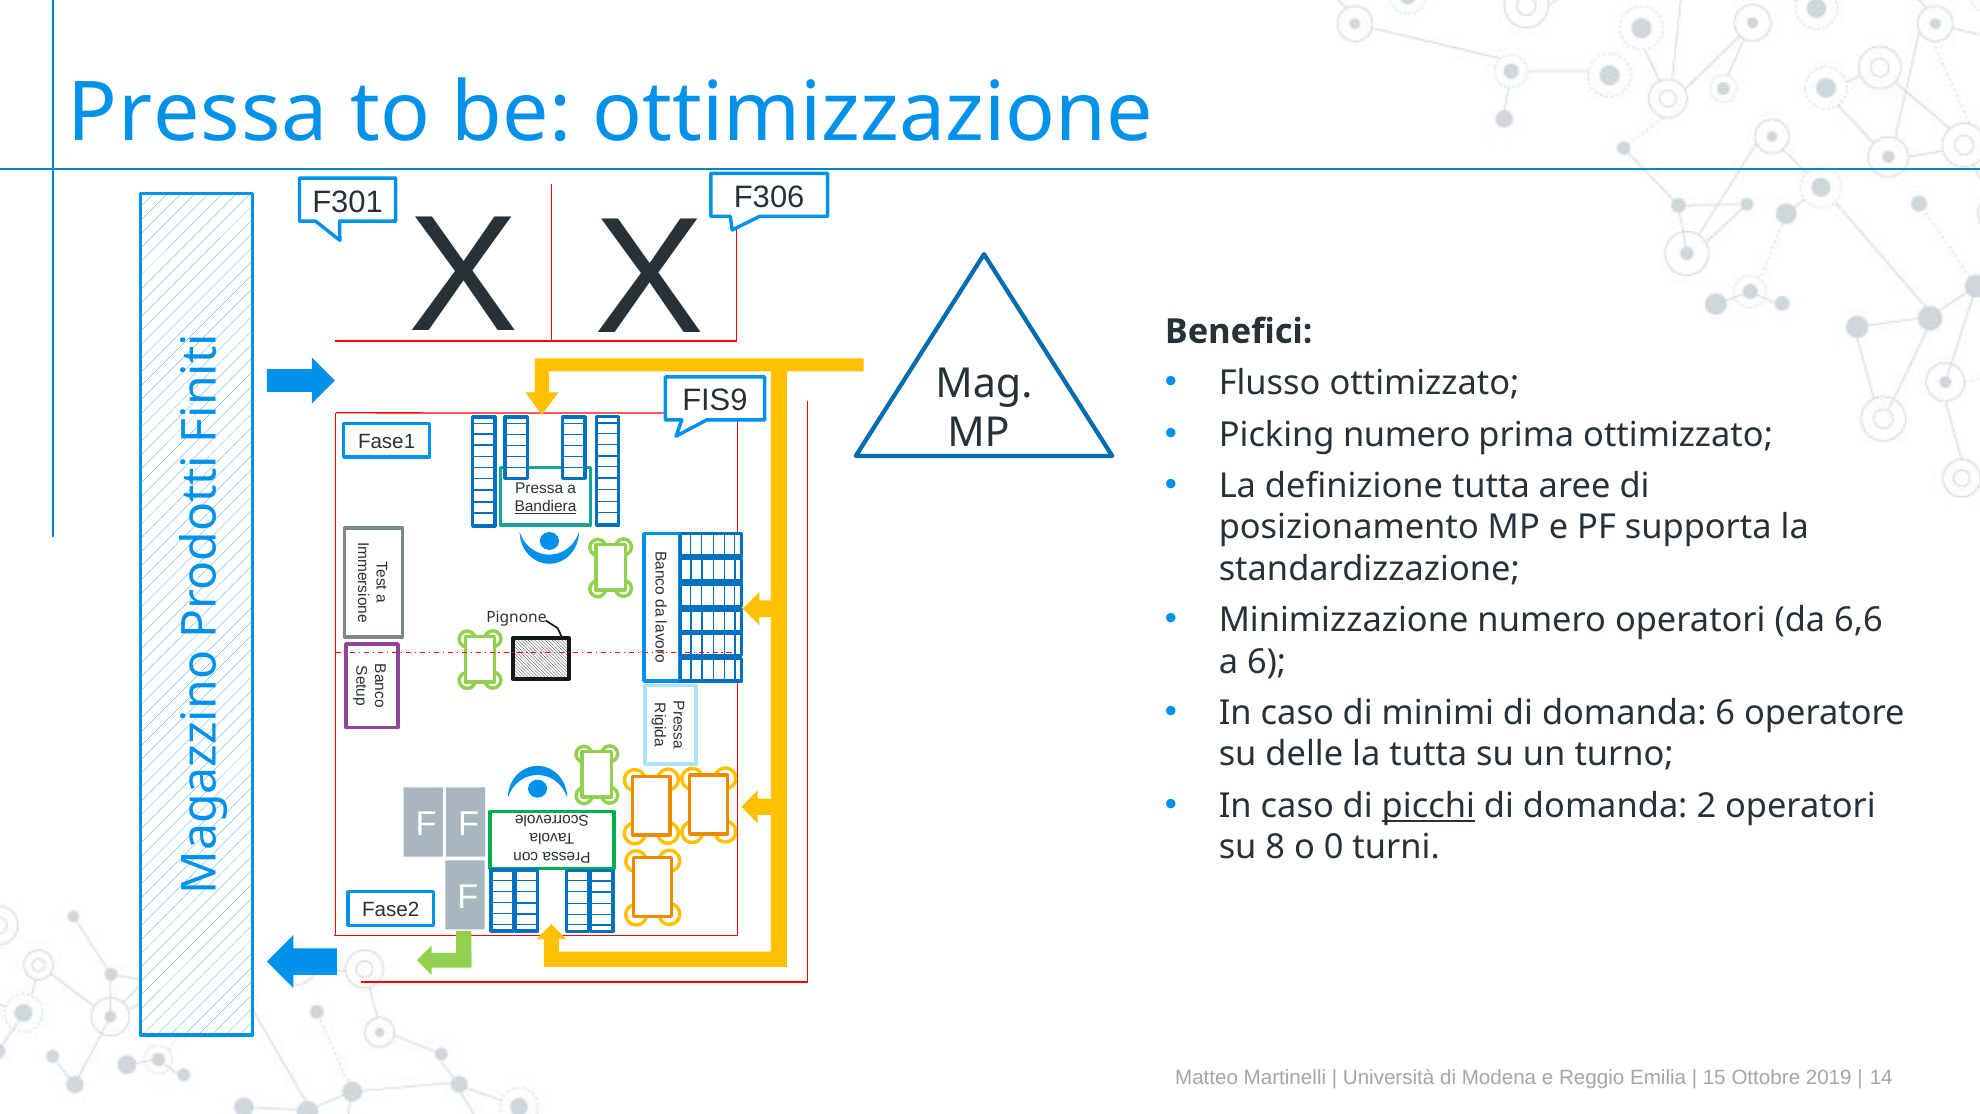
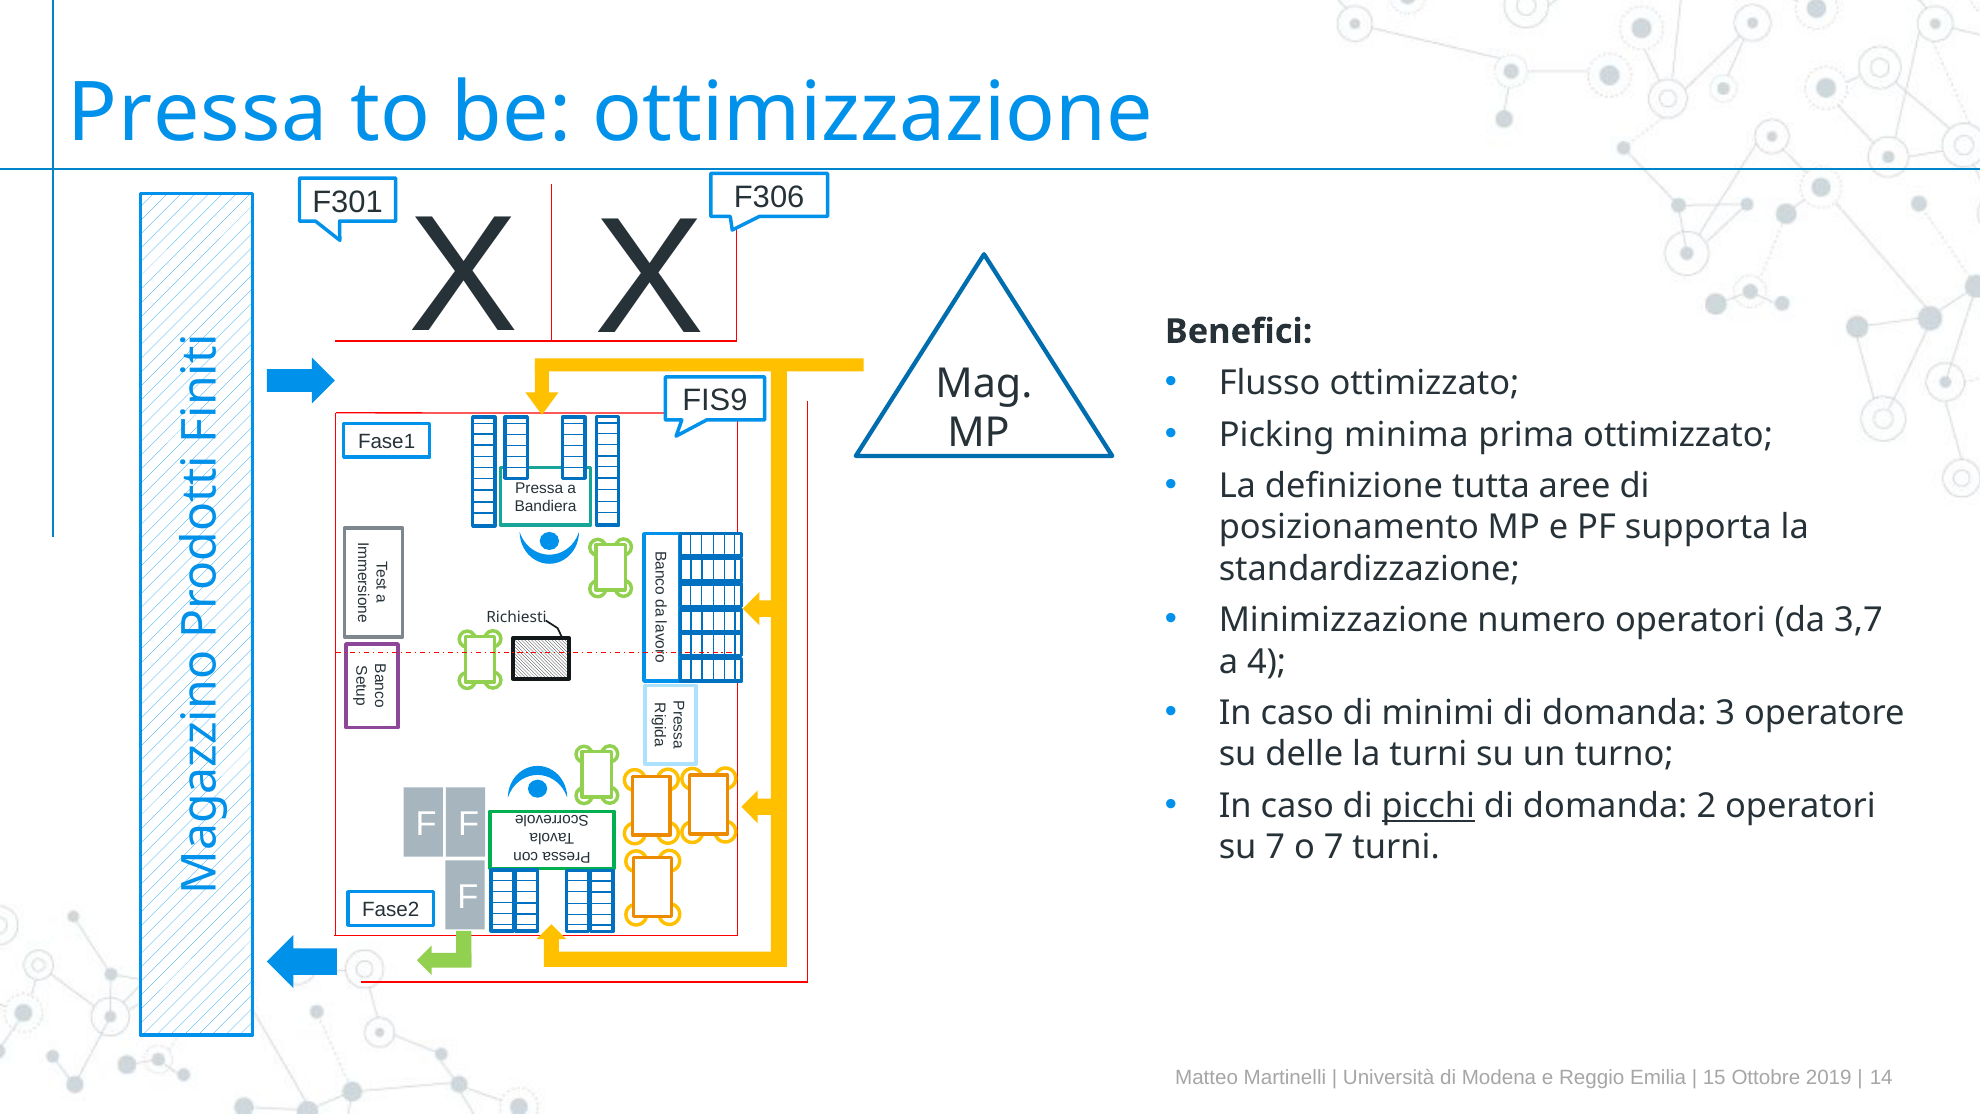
Picking numero: numero -> minima
Bandiera underline: present -> none
6,6: 6,6 -> 3,7
Pignone: Pignone -> Richiesti
a 6: 6 -> 4
domanda 6: 6 -> 3
la tutta: tutta -> turni
su 8: 8 -> 7
o 0: 0 -> 7
